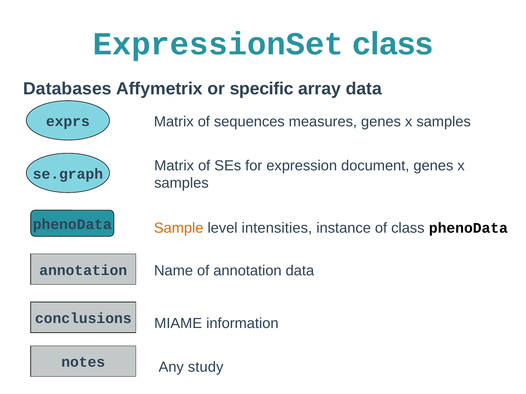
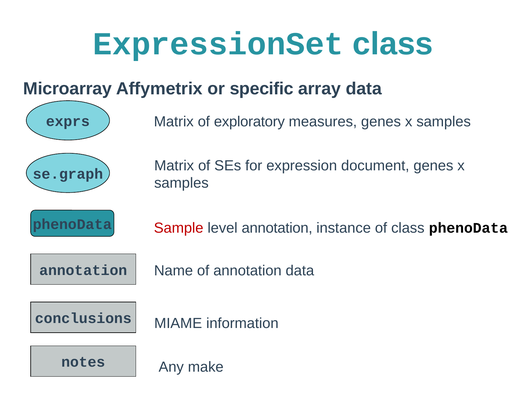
Databases: Databases -> Microarray
sequences: sequences -> exploratory
Sample colour: orange -> red
level intensities: intensities -> annotation
study: study -> make
